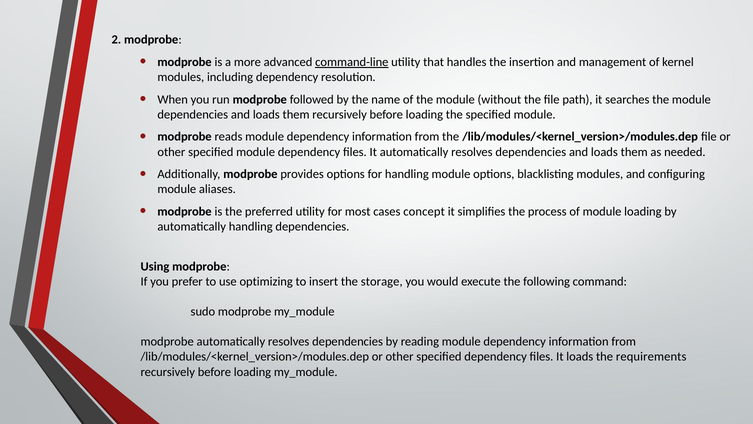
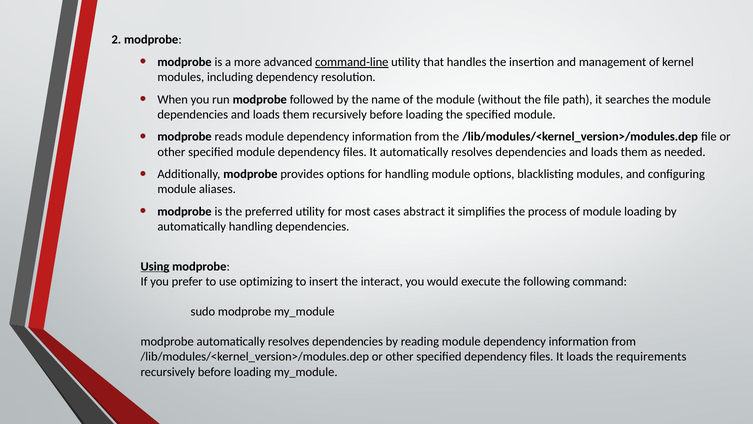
concept: concept -> abstract
Using underline: none -> present
storage: storage -> interact
